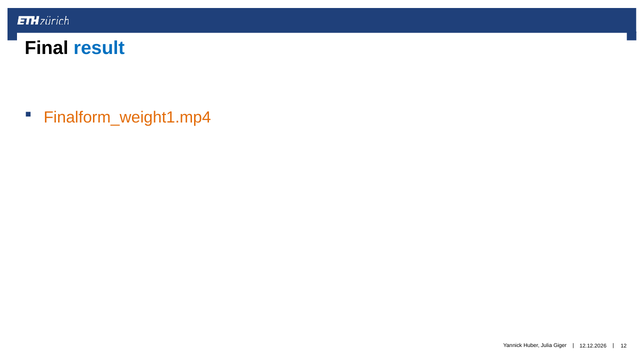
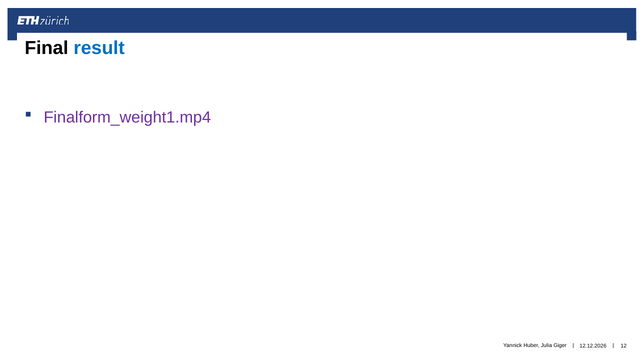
Finalform_weight1.mp4 colour: orange -> purple
